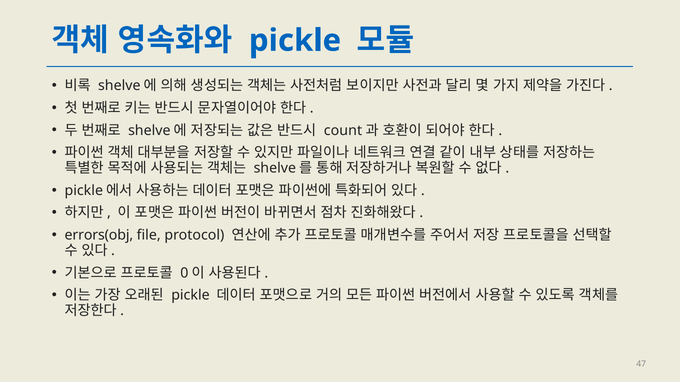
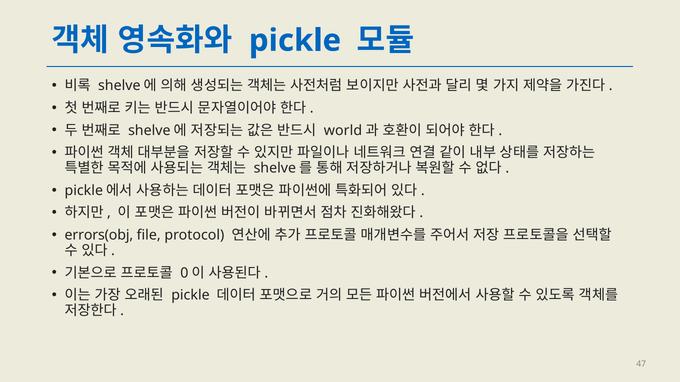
count: count -> world
